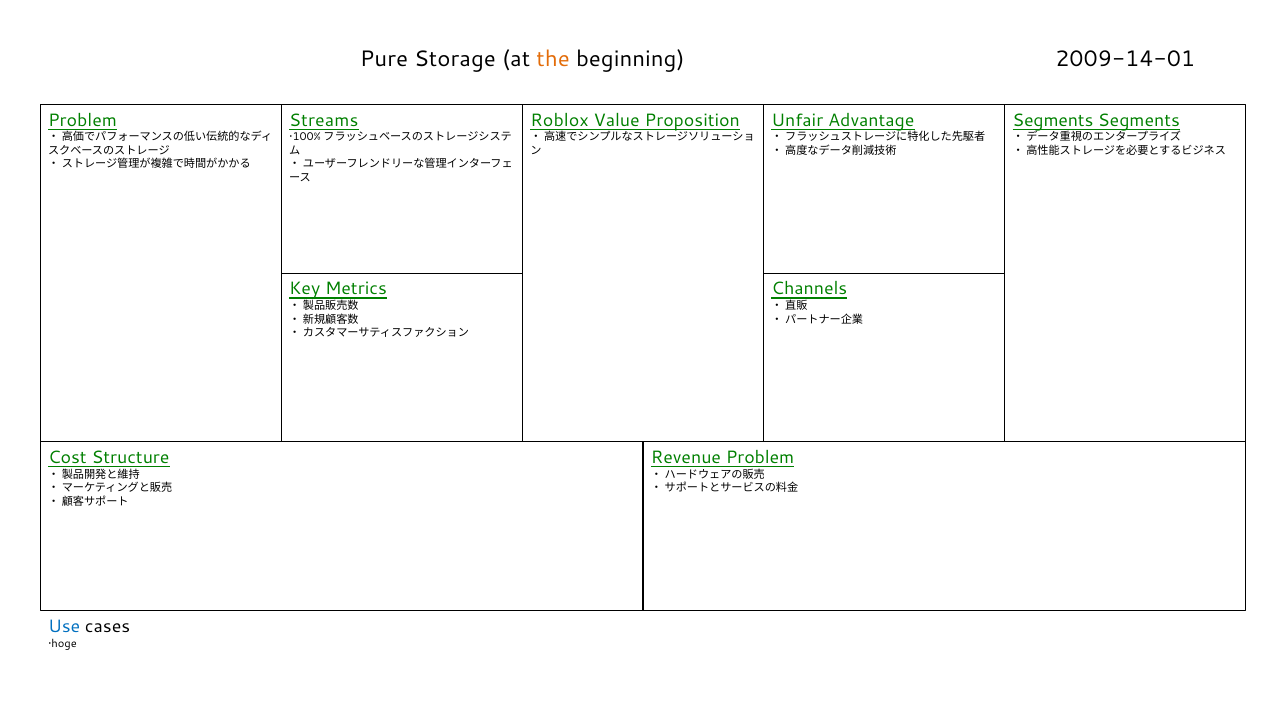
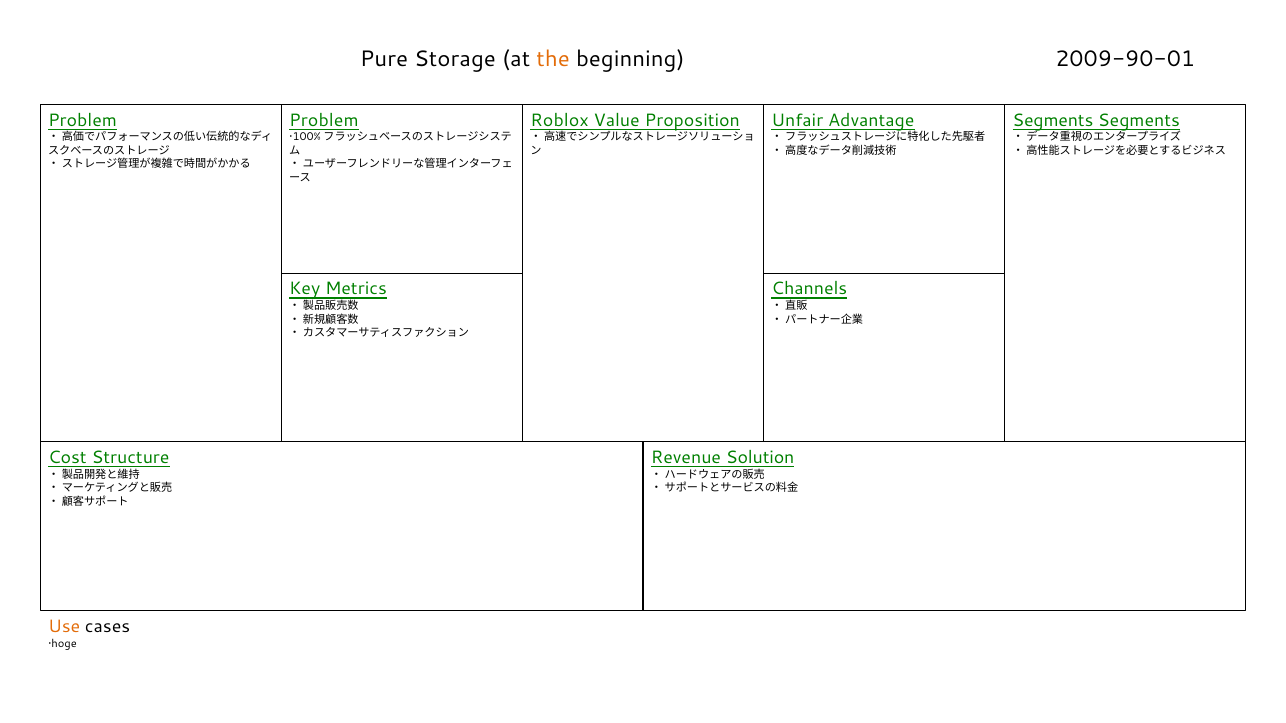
2009-14-01: 2009-14-01 -> 2009-90-01
Streams at (324, 120): Streams -> Problem
Revenue Problem: Problem -> Solution
Use colour: blue -> orange
